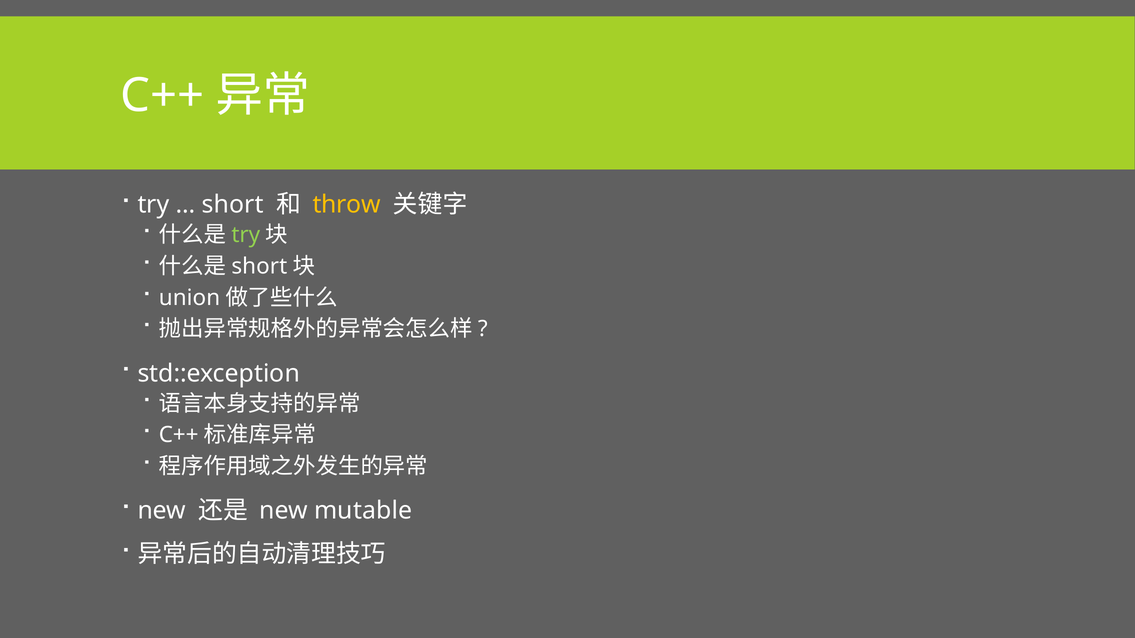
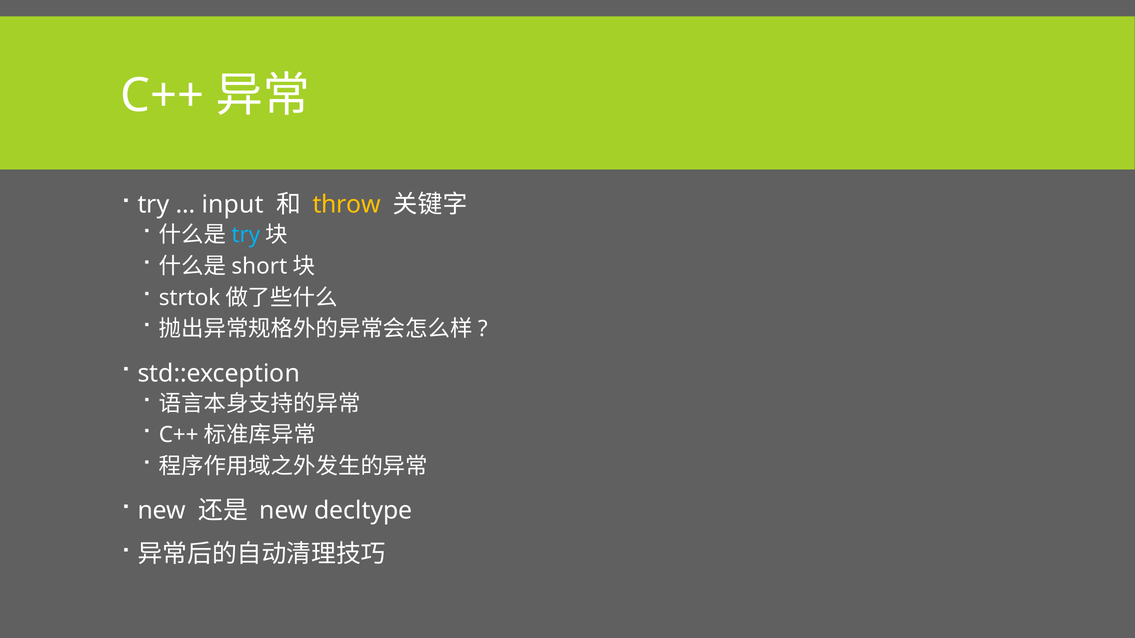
short at (233, 205): short -> input
try at (246, 235) colour: light green -> light blue
union: union -> strtok
mutable: mutable -> decltype
